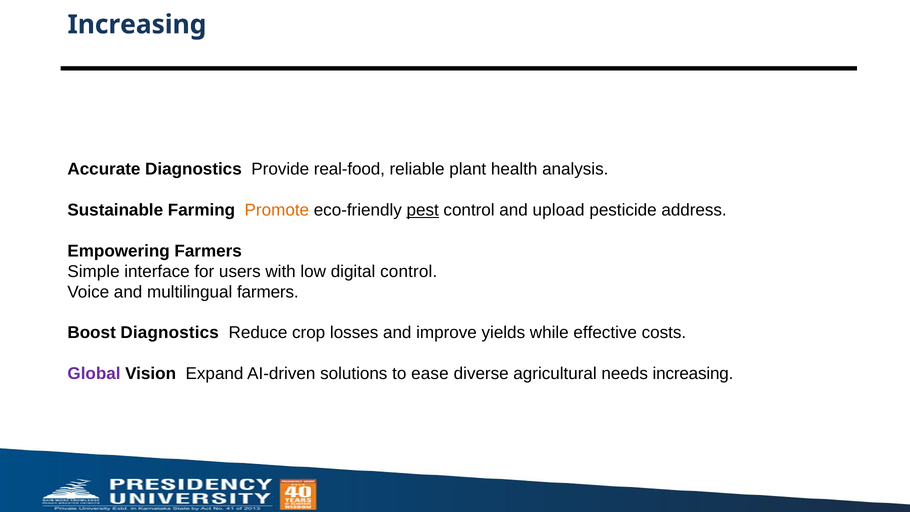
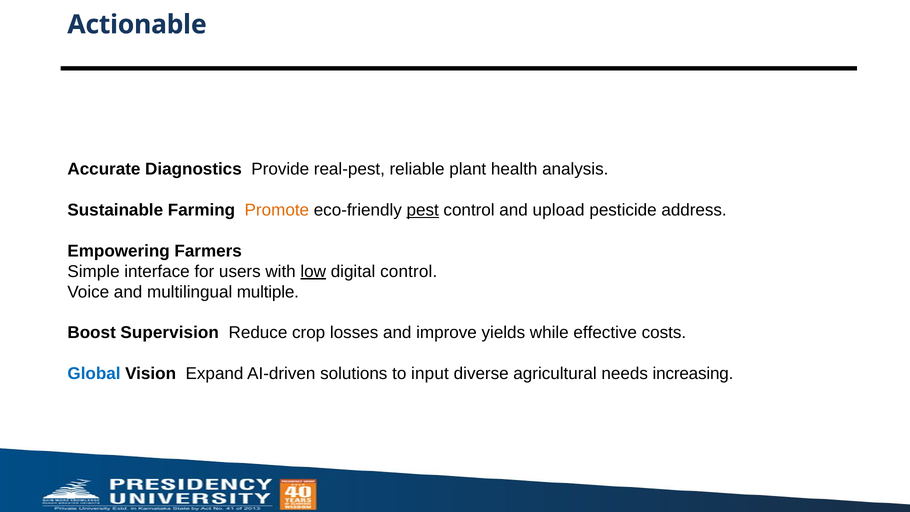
Increasing at (137, 25): Increasing -> Actionable
real-food: real-food -> real-pest
low underline: none -> present
multilingual farmers: farmers -> multiple
Boost Diagnostics: Diagnostics -> Supervision
Global colour: purple -> blue
ease: ease -> input
